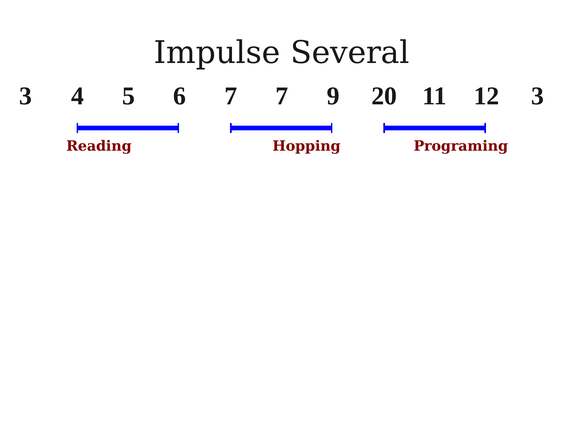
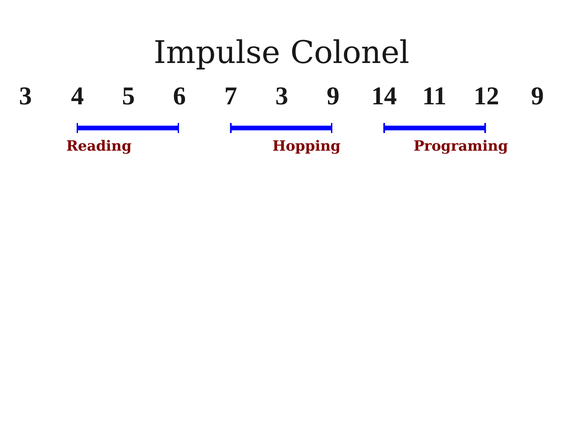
Several: Several -> Colonel
7 7: 7 -> 3
20: 20 -> 14
12 3: 3 -> 9
